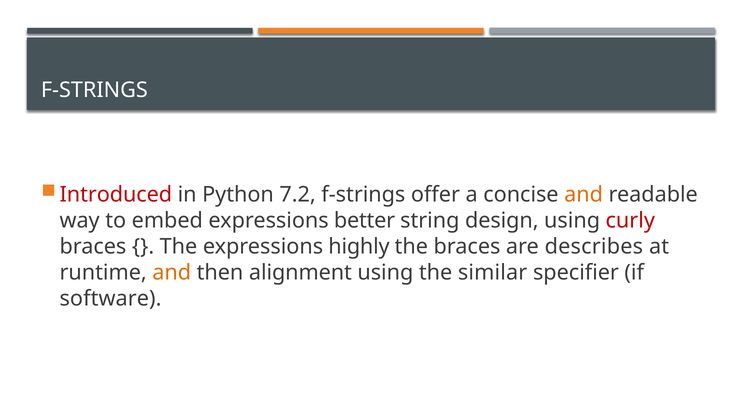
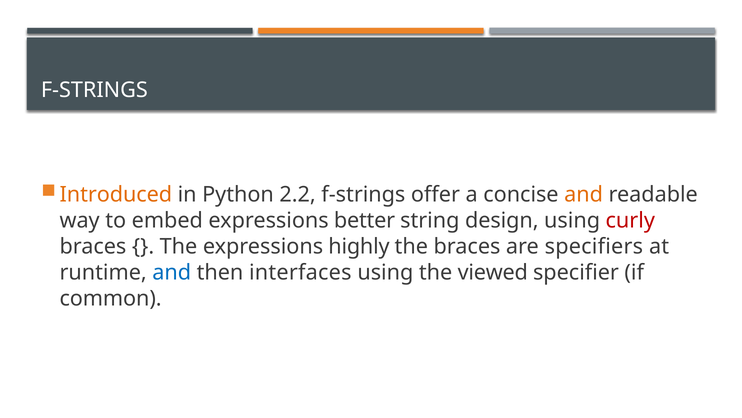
Introduced colour: red -> orange
7.2: 7.2 -> 2.2
describes: describes -> specifiers
and at (172, 272) colour: orange -> blue
alignment: alignment -> interfaces
similar: similar -> viewed
software: software -> common
